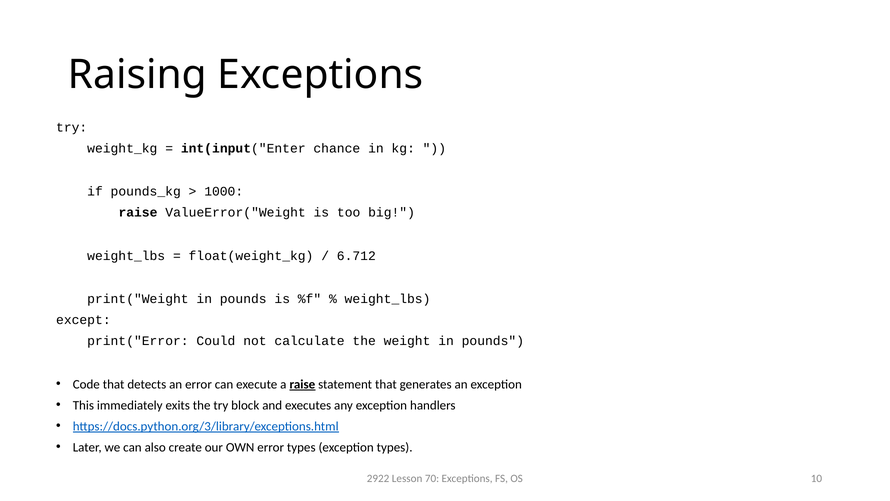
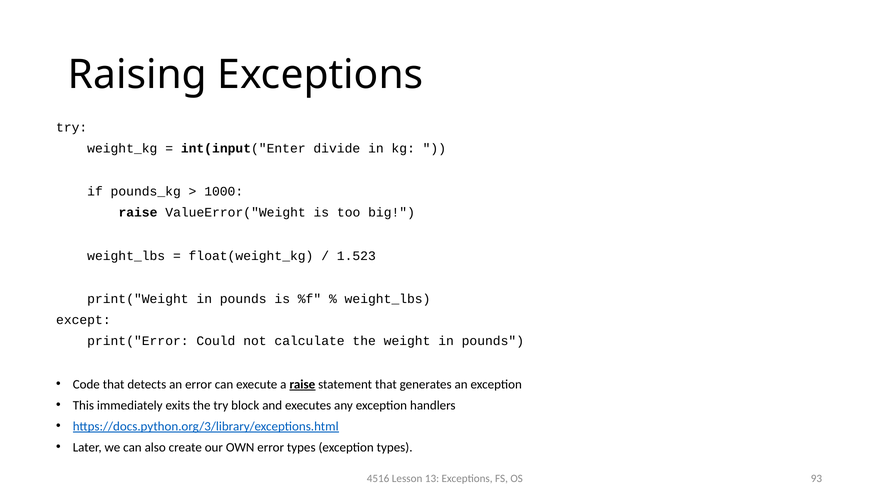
chance: chance -> divide
6.712: 6.712 -> 1.523
2922: 2922 -> 4516
70: 70 -> 13
10: 10 -> 93
